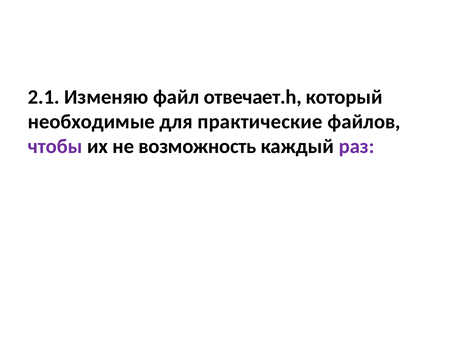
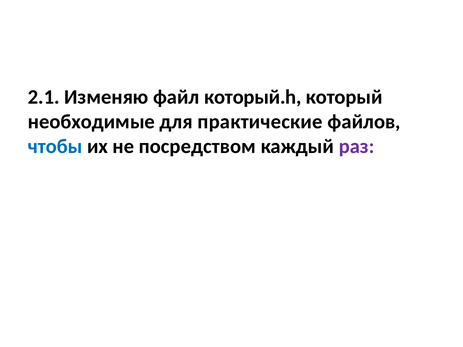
отвечает.h: отвечает.h -> который.h
чтобы colour: purple -> blue
возможность: возможность -> посредством
